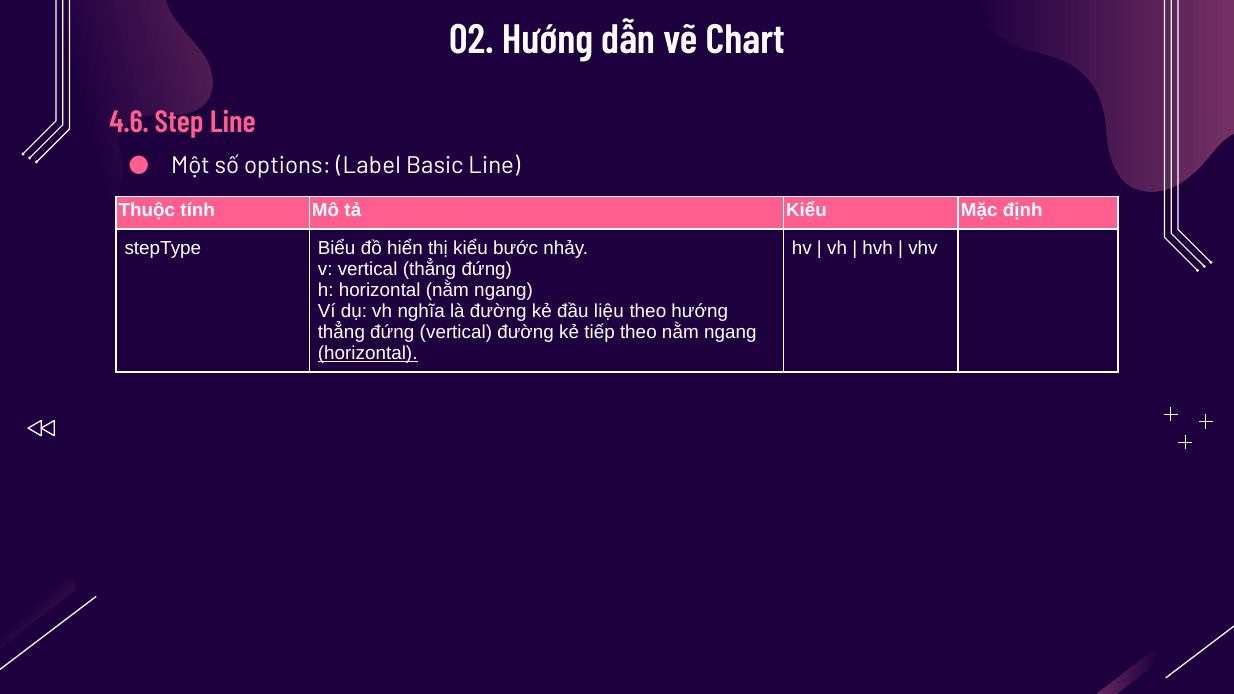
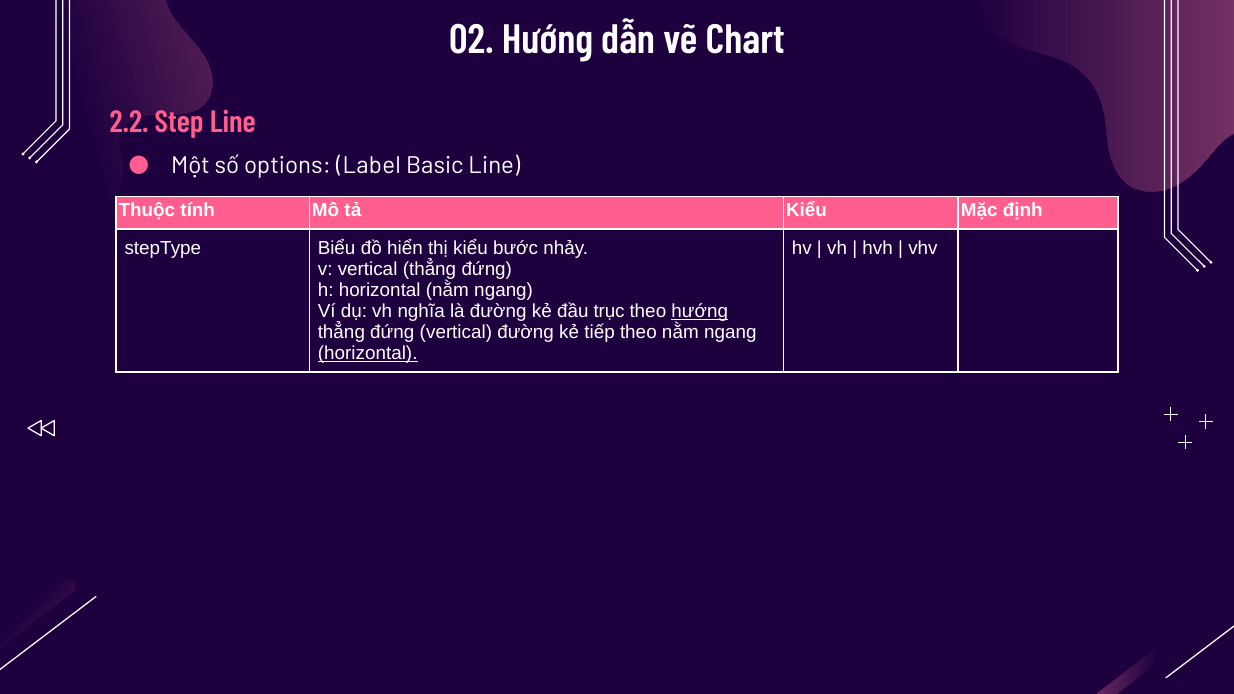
4.6: 4.6 -> 2.2
liệu: liệu -> trục
hướng at (700, 311) underline: none -> present
